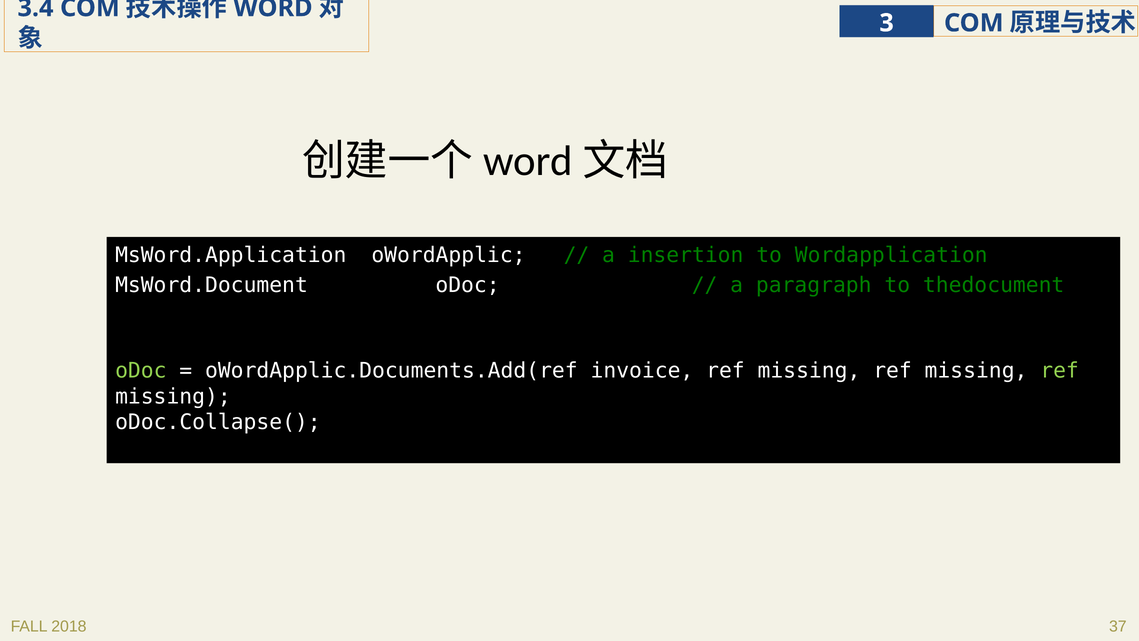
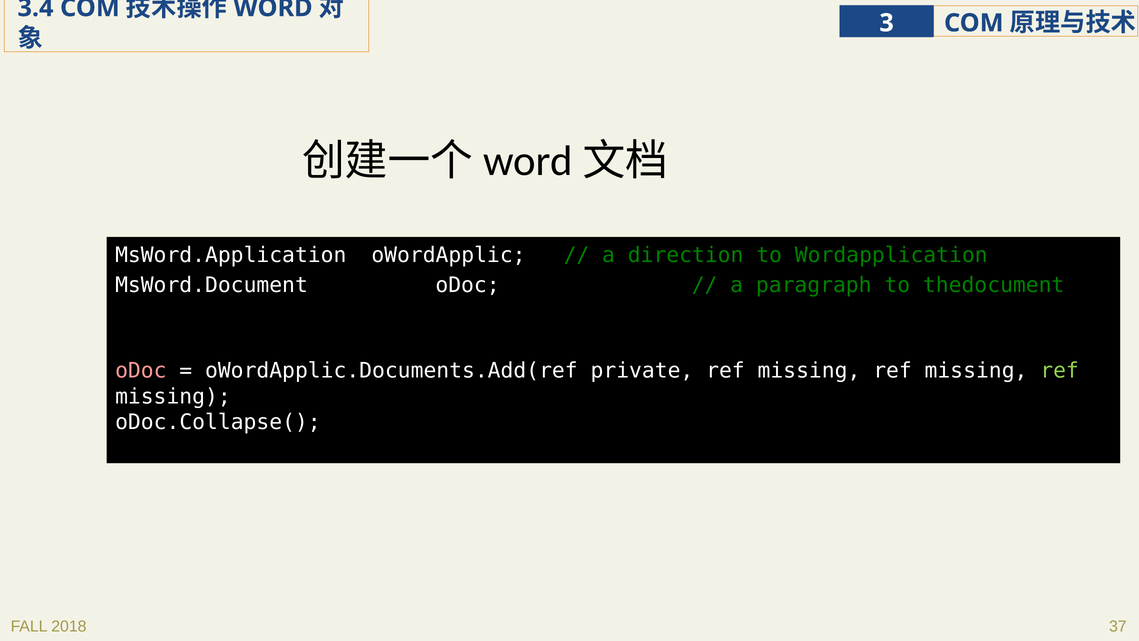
insertion: insertion -> direction
oDoc at (141, 371) colour: light green -> pink
invoice: invoice -> private
